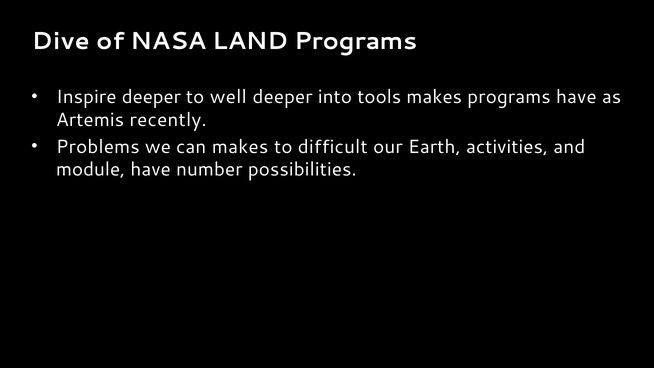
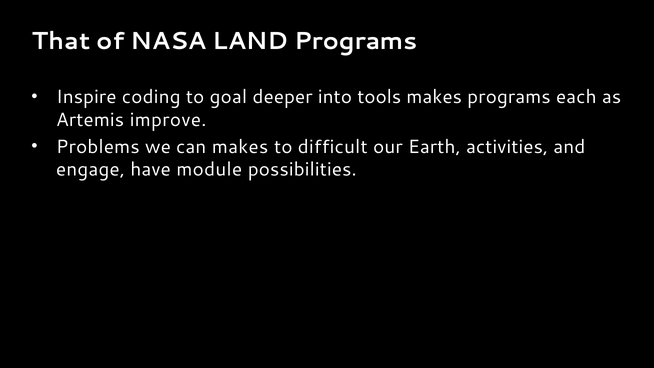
Dive: Dive -> That
Inspire deeper: deeper -> coding
well: well -> goal
programs have: have -> each
recently: recently -> improve
module: module -> engage
number: number -> module
